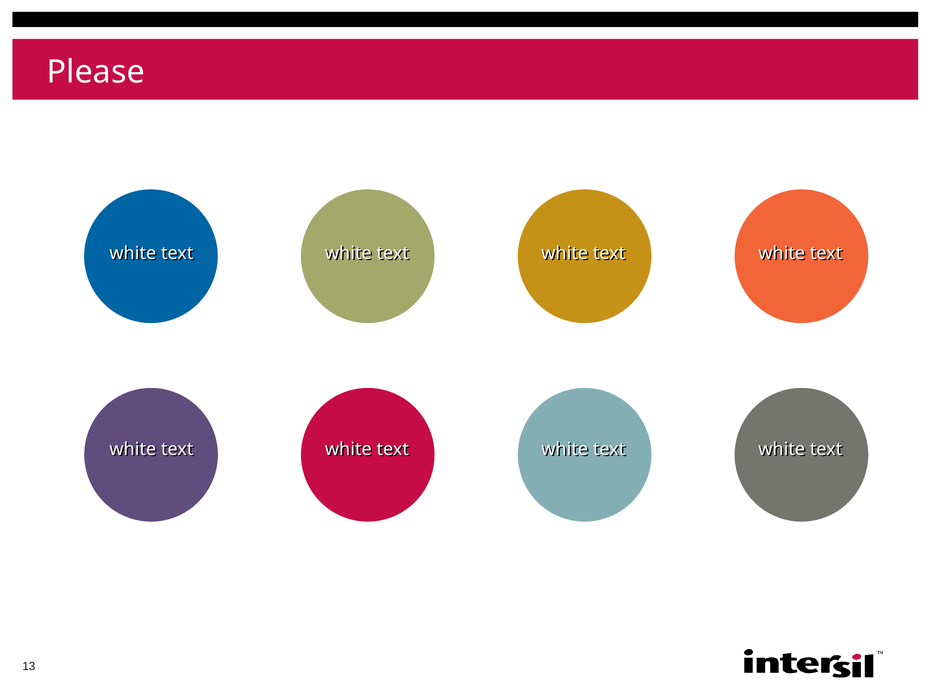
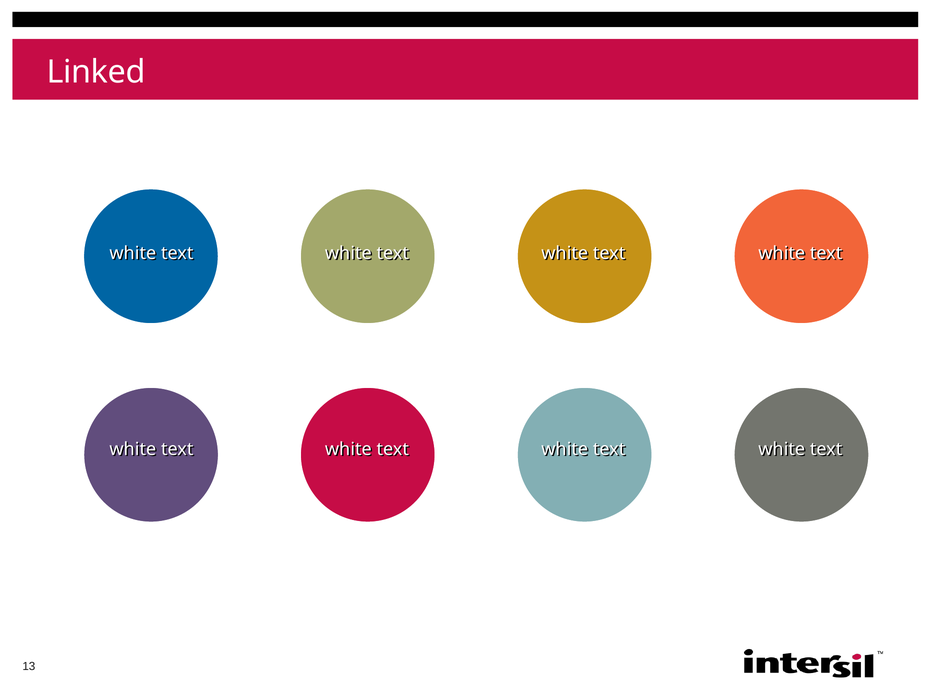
Please: Please -> Linked
